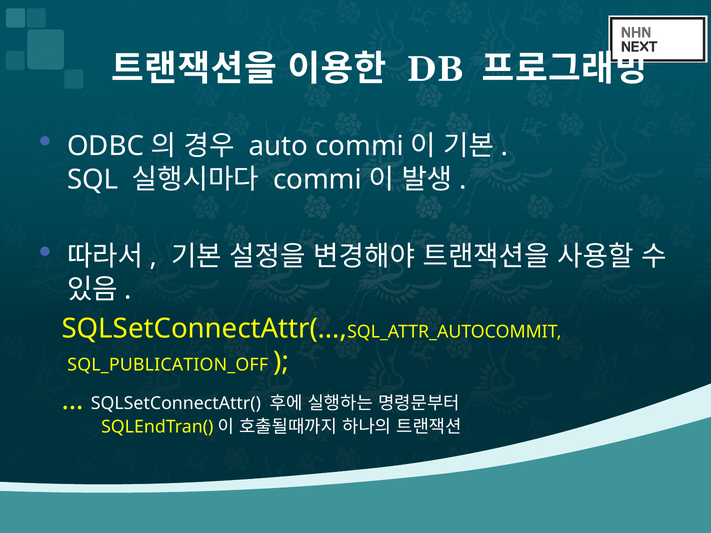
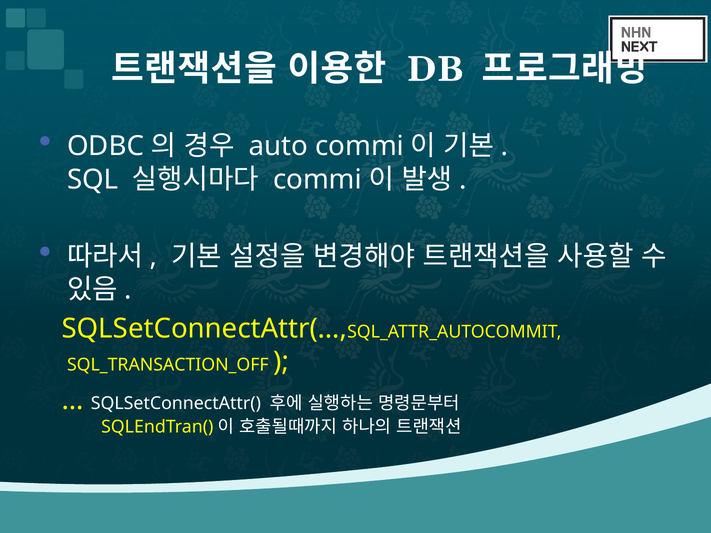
SQL_PUBLICATION_OFF: SQL_PUBLICATION_OFF -> SQL_TRANSACTION_OFF
